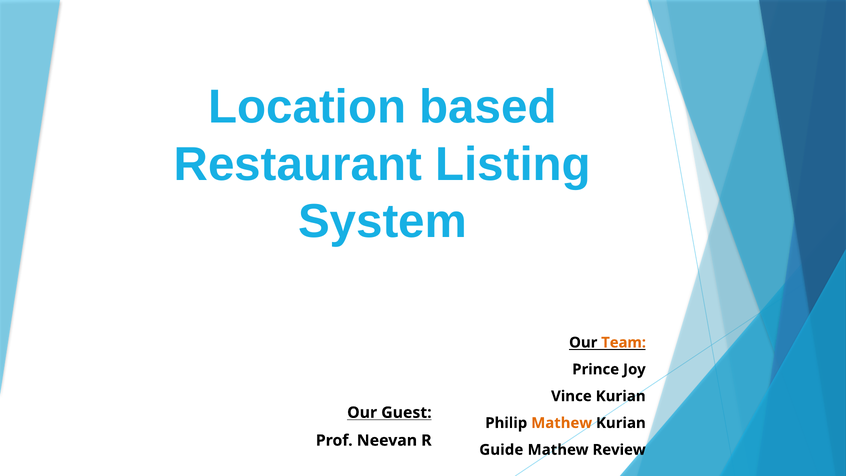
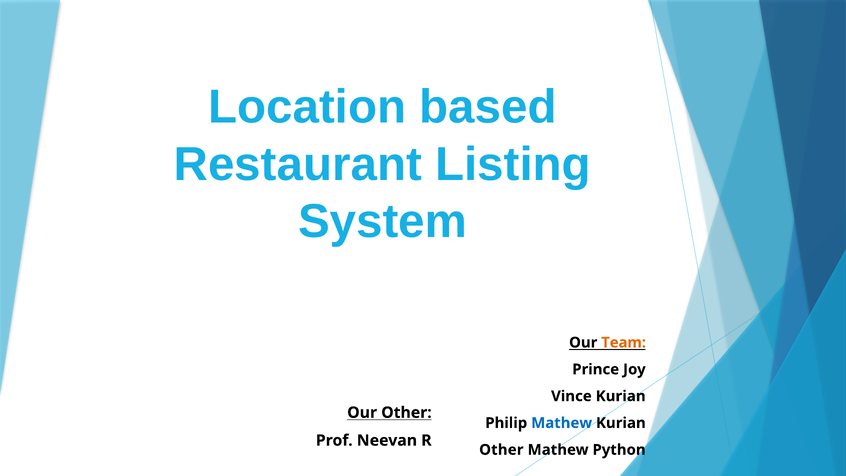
Our Guest: Guest -> Other
Mathew at (562, 423) colour: orange -> blue
Guide at (501, 450): Guide -> Other
Review: Review -> Python
